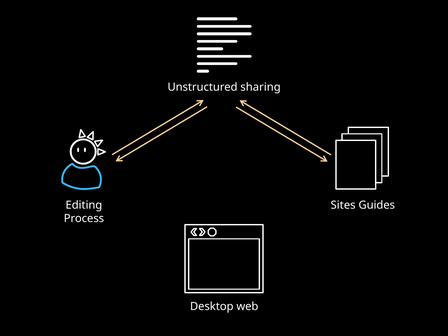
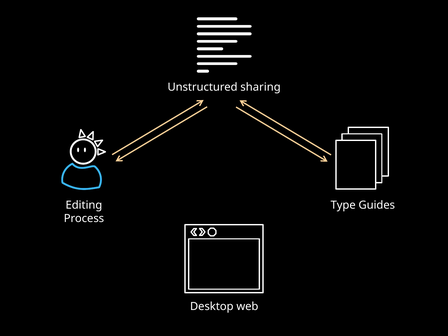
Sites: Sites -> Type
